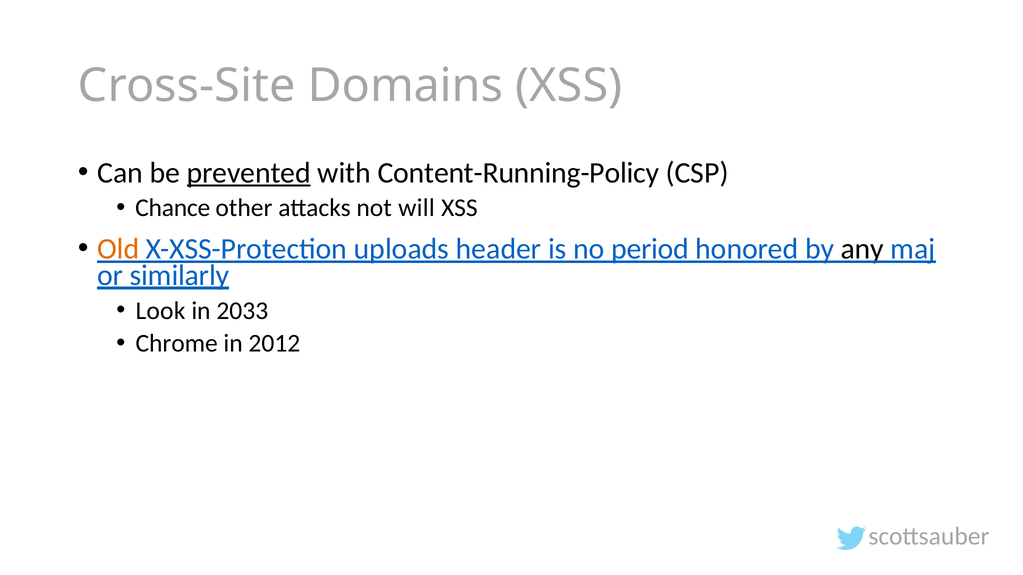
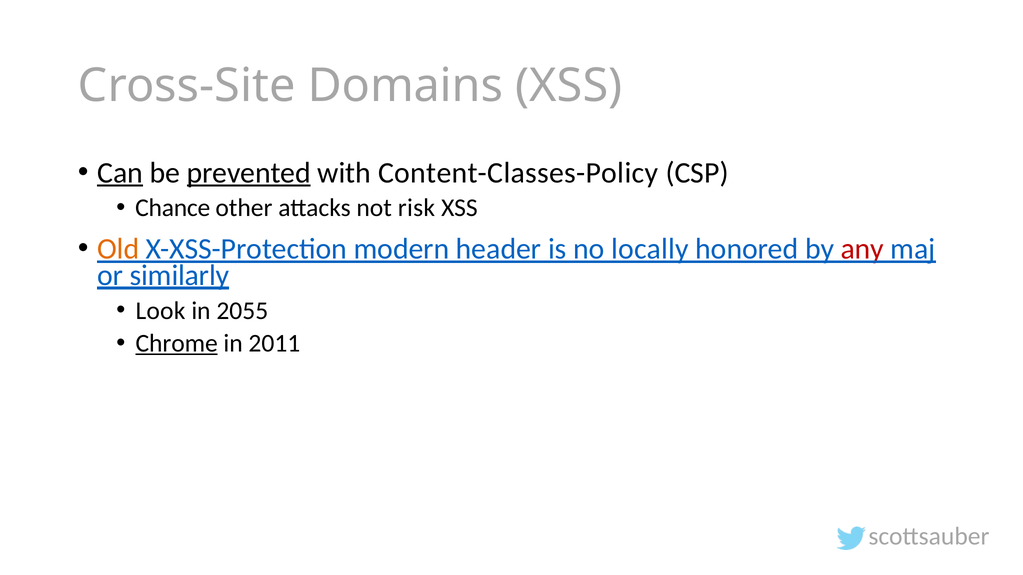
Can underline: none -> present
Content-Running-Policy: Content-Running-Policy -> Content-Classes-Policy
will: will -> risk
uploads: uploads -> modern
period: period -> locally
any colour: black -> red
2033: 2033 -> 2055
Chrome underline: none -> present
2012: 2012 -> 2011
